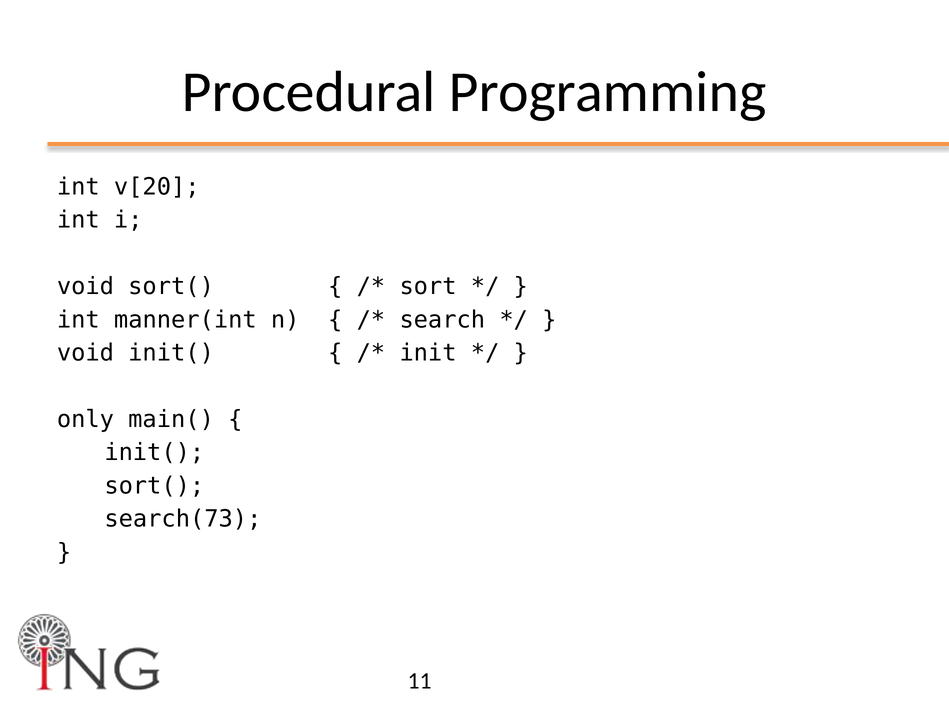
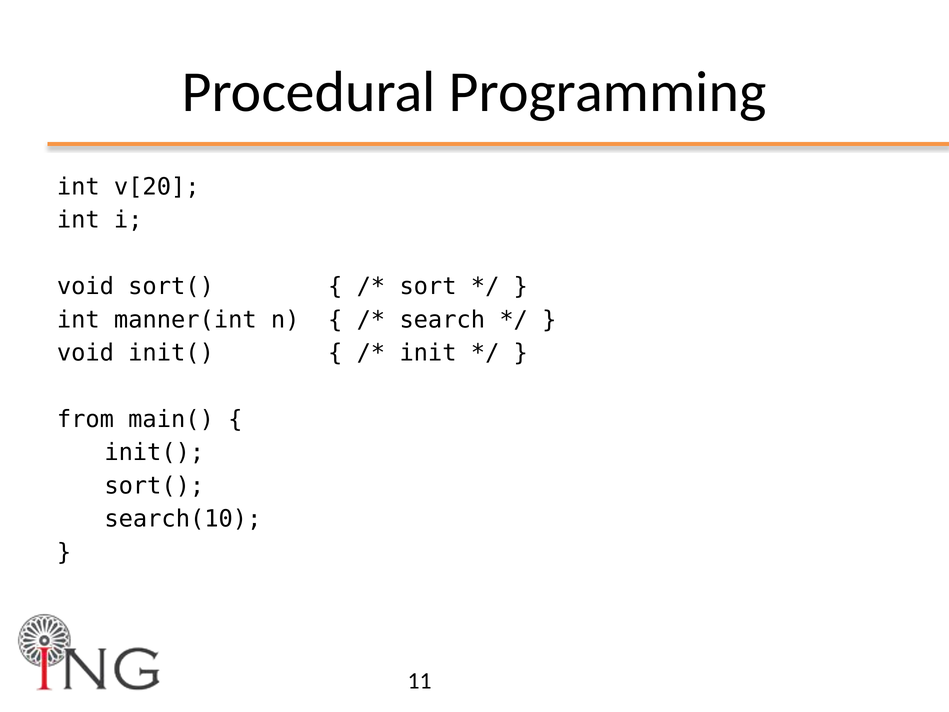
only: only -> from
search(73: search(73 -> search(10
